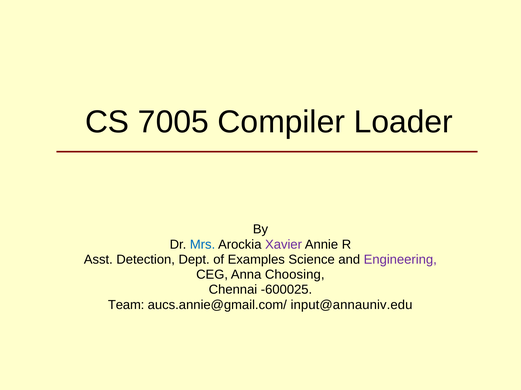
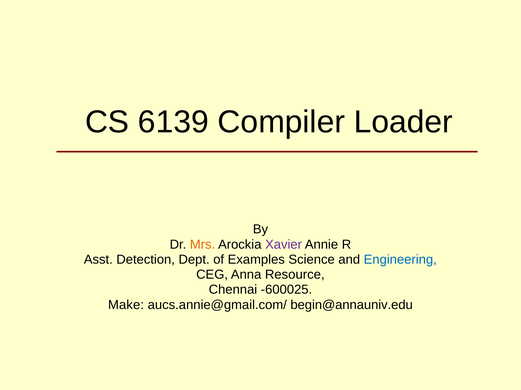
7005: 7005 -> 6139
Mrs colour: blue -> orange
Engineering colour: purple -> blue
Choosing: Choosing -> Resource
Team: Team -> Make
input@annauniv.edu: input@annauniv.edu -> begin@annauniv.edu
